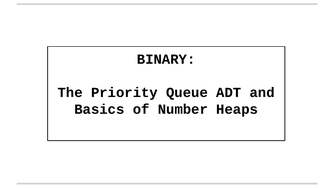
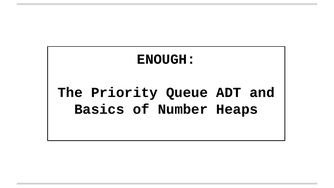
BINARY: BINARY -> ENOUGH
